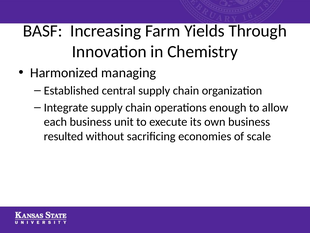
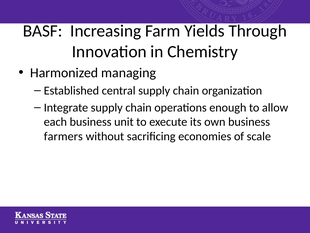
resulted: resulted -> farmers
